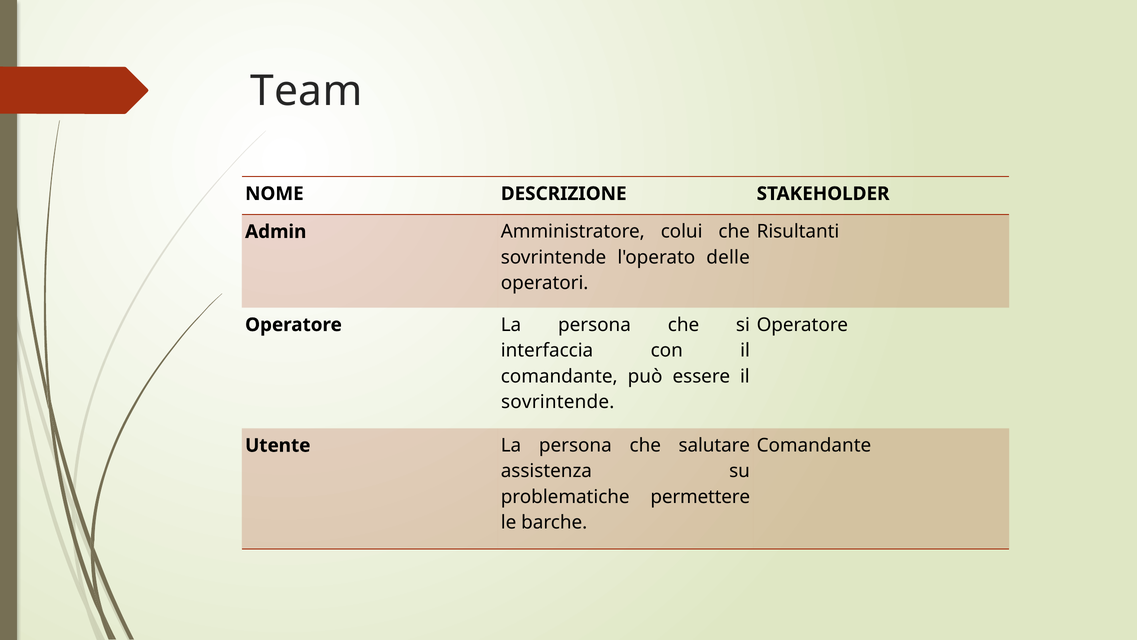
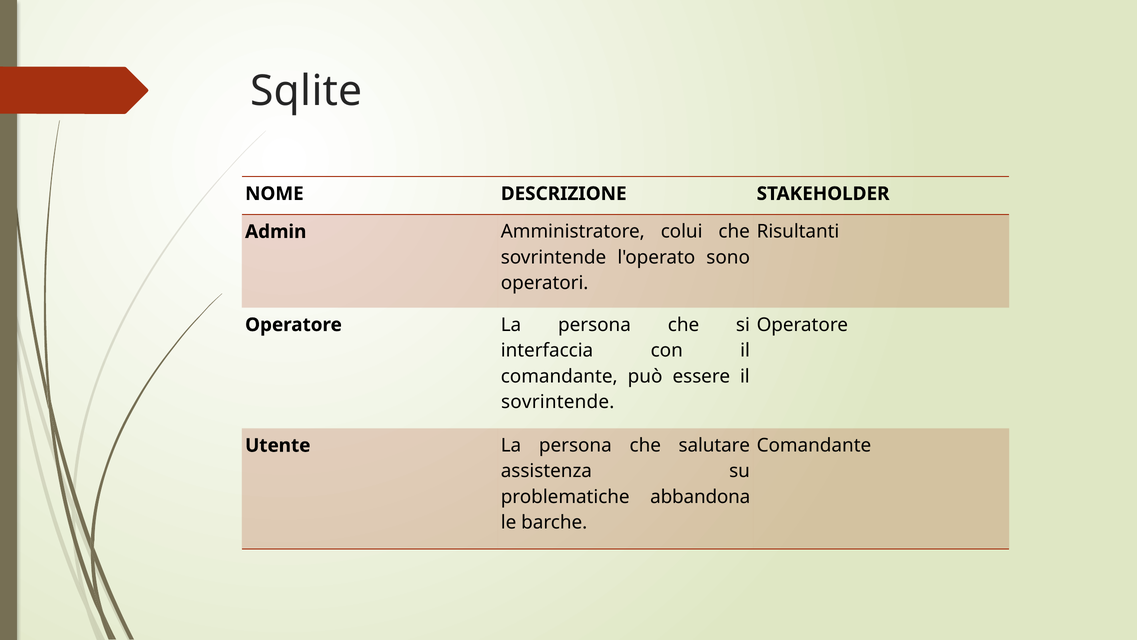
Team: Team -> Sqlite
delle: delle -> sono
permettere: permettere -> abbandona
